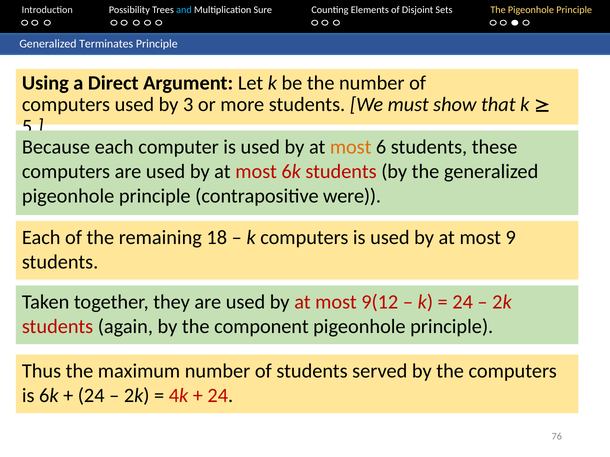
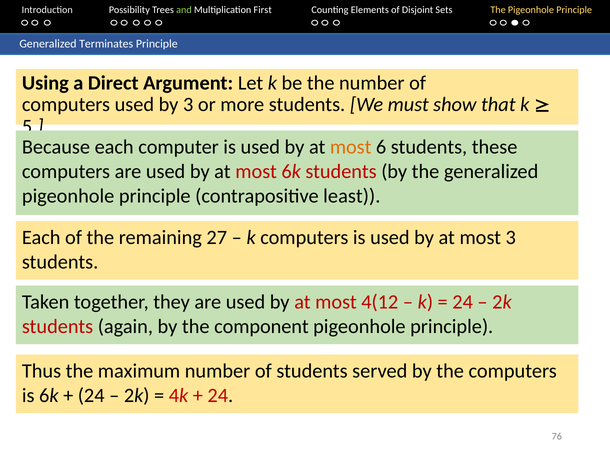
and colour: light blue -> light green
Sure: Sure -> First
were: were -> least
18: 18 -> 27
most 9: 9 -> 3
9(12: 9(12 -> 4(12
